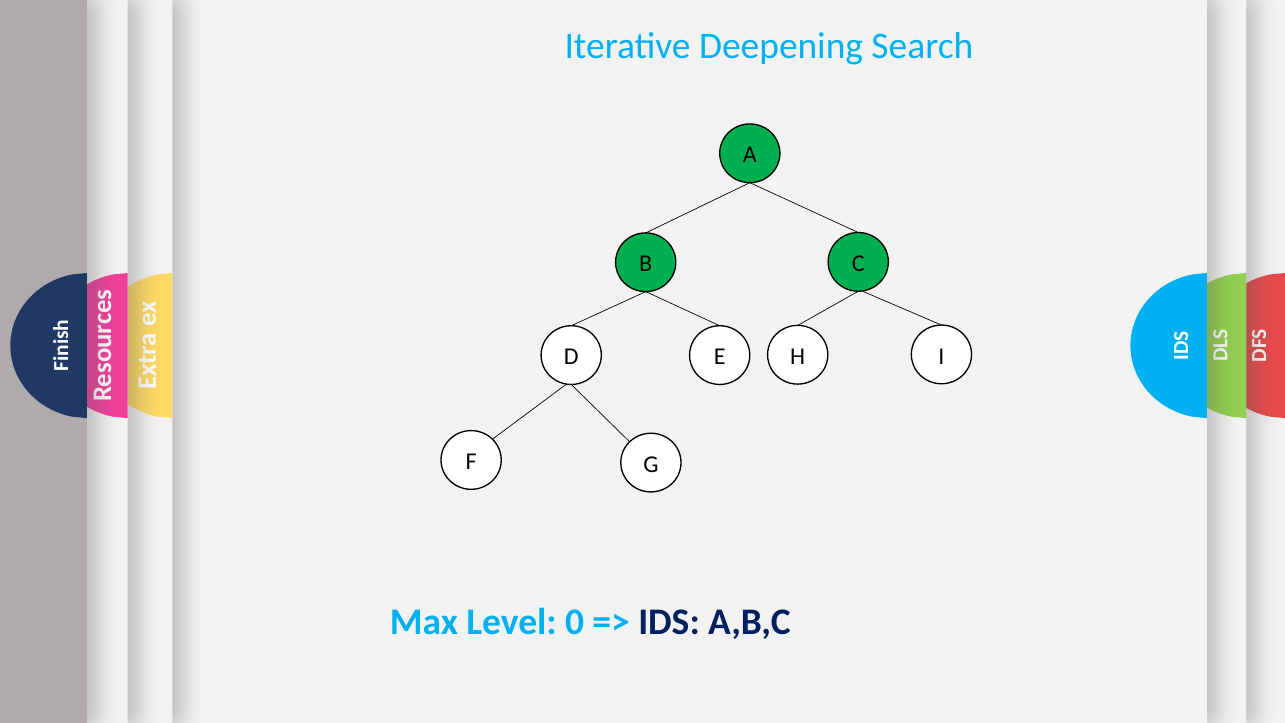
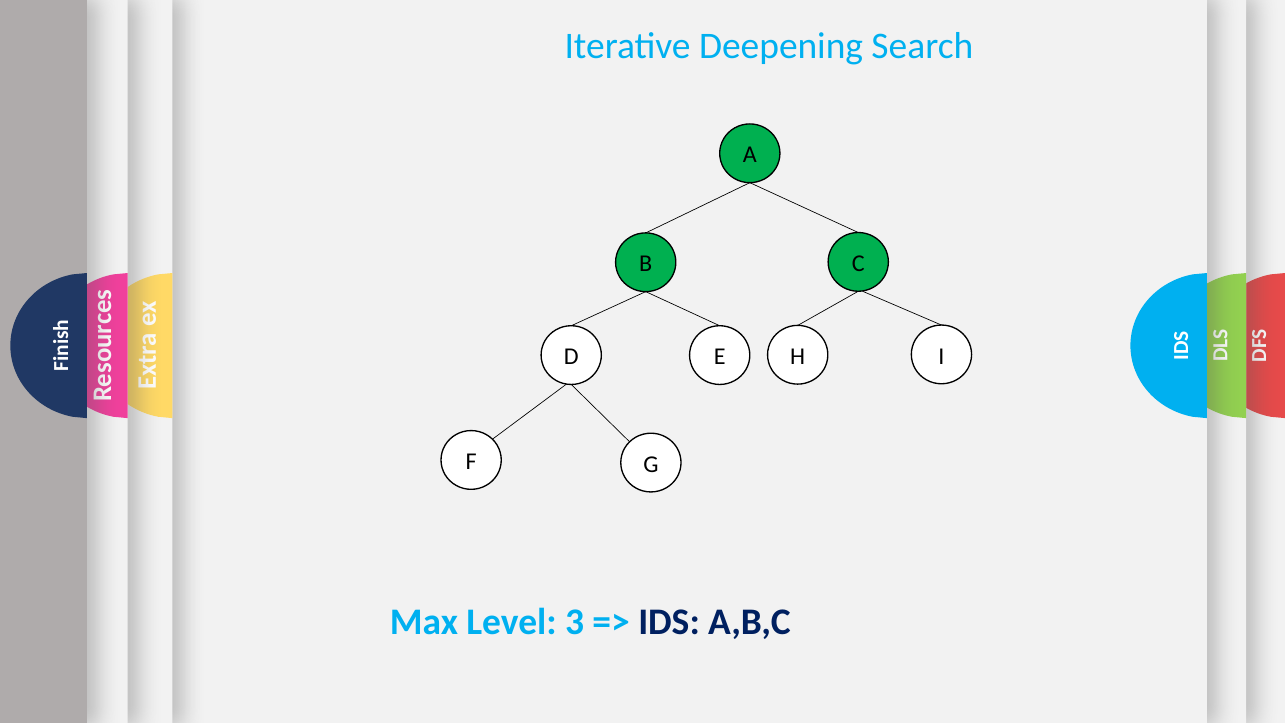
0: 0 -> 3
